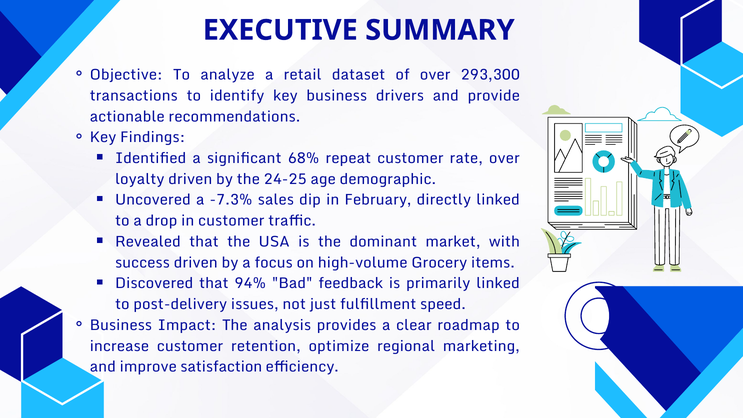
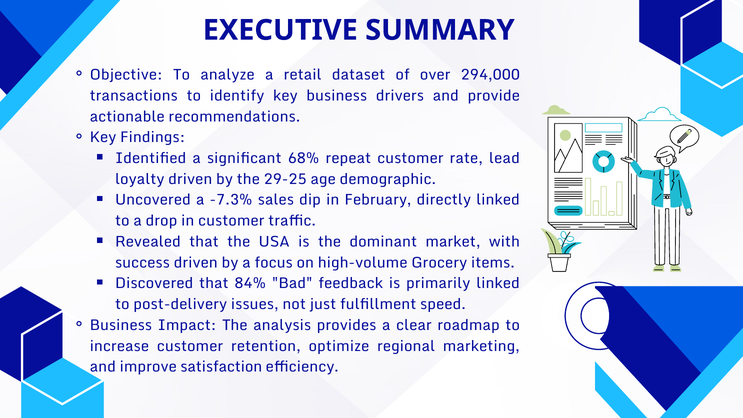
293,300: 293,300 -> 294,000
rate over: over -> lead
24-25: 24-25 -> 29-25
94%: 94% -> 84%
